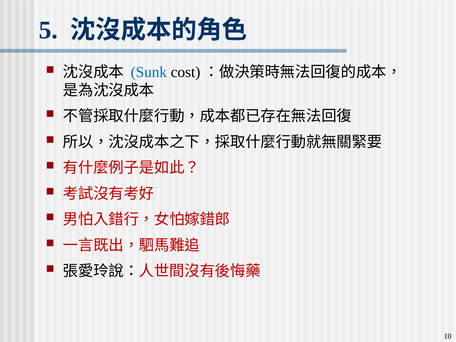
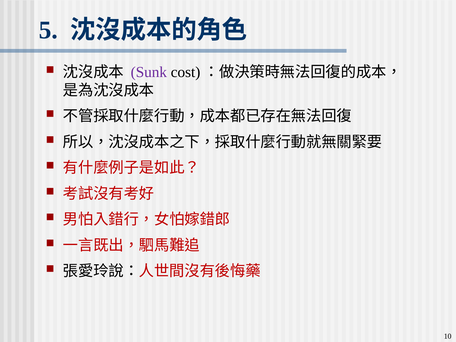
Sunk colour: blue -> purple
